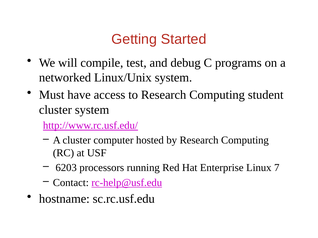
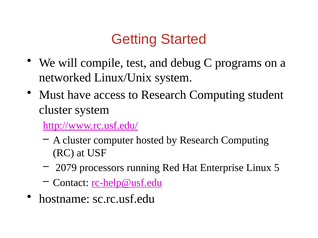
6203: 6203 -> 2079
7: 7 -> 5
